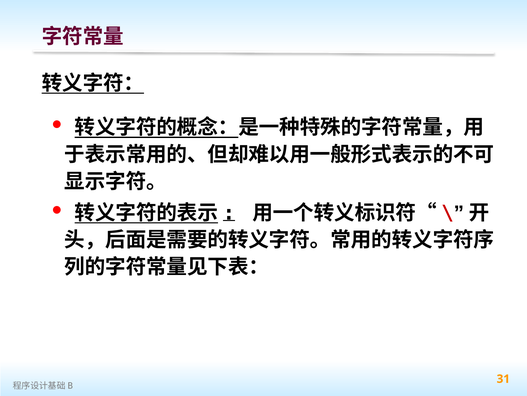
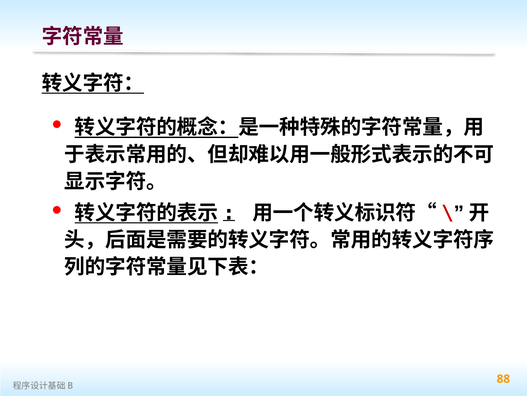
31: 31 -> 88
